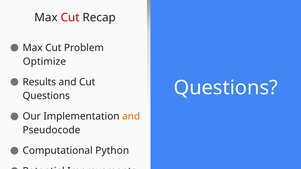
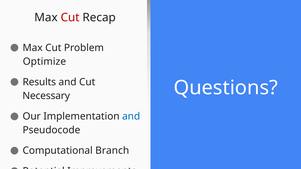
Questions at (46, 96): Questions -> Necessary
and at (131, 117) colour: orange -> blue
Python: Python -> Branch
